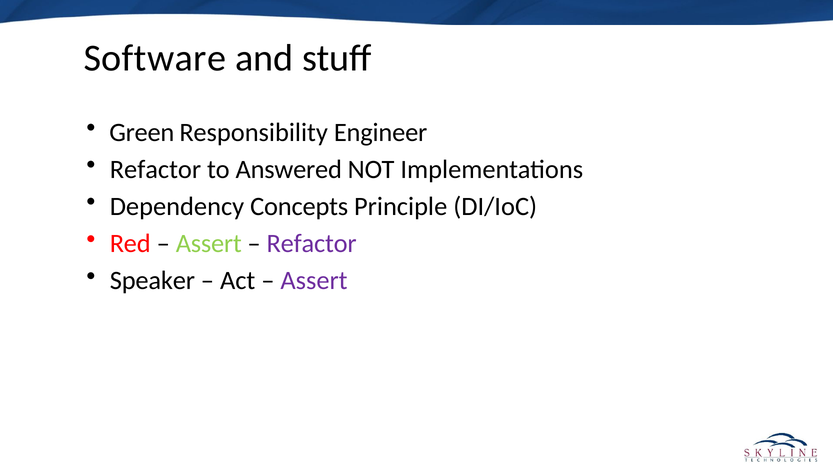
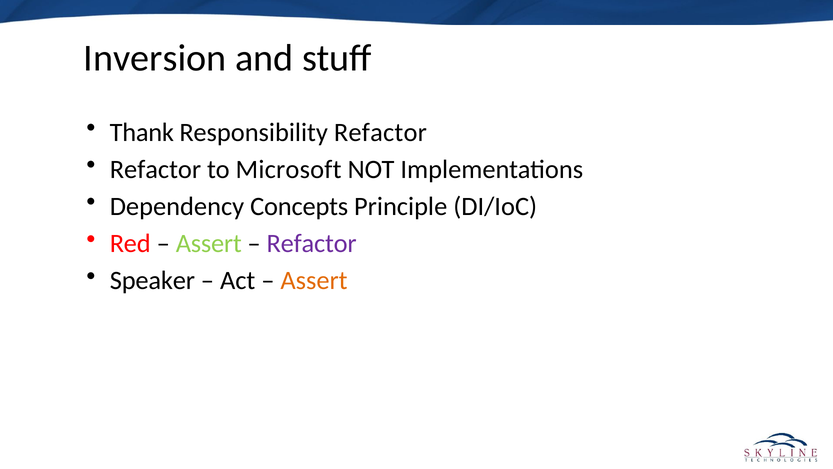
Software: Software -> Inversion
Green: Green -> Thank
Responsibility Engineer: Engineer -> Refactor
Answered: Answered -> Microsoft
Assert at (314, 280) colour: purple -> orange
